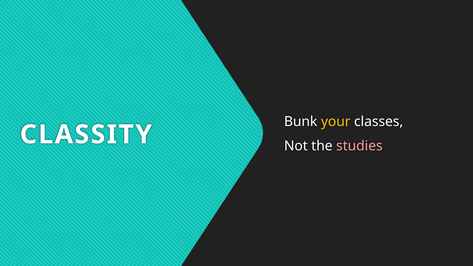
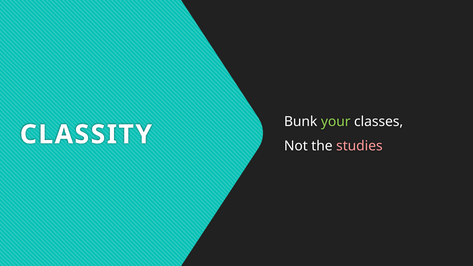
your colour: yellow -> light green
